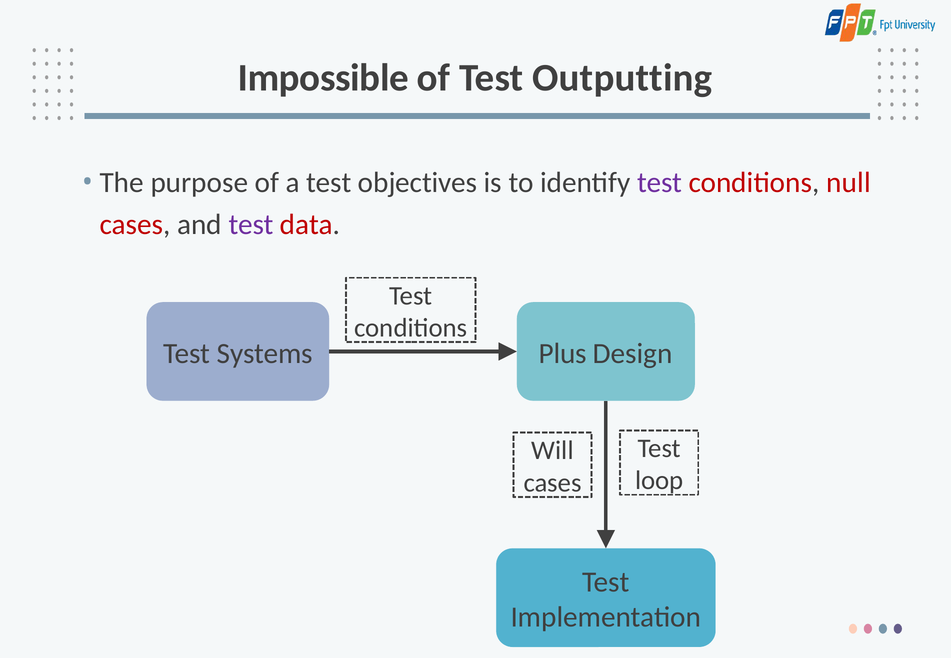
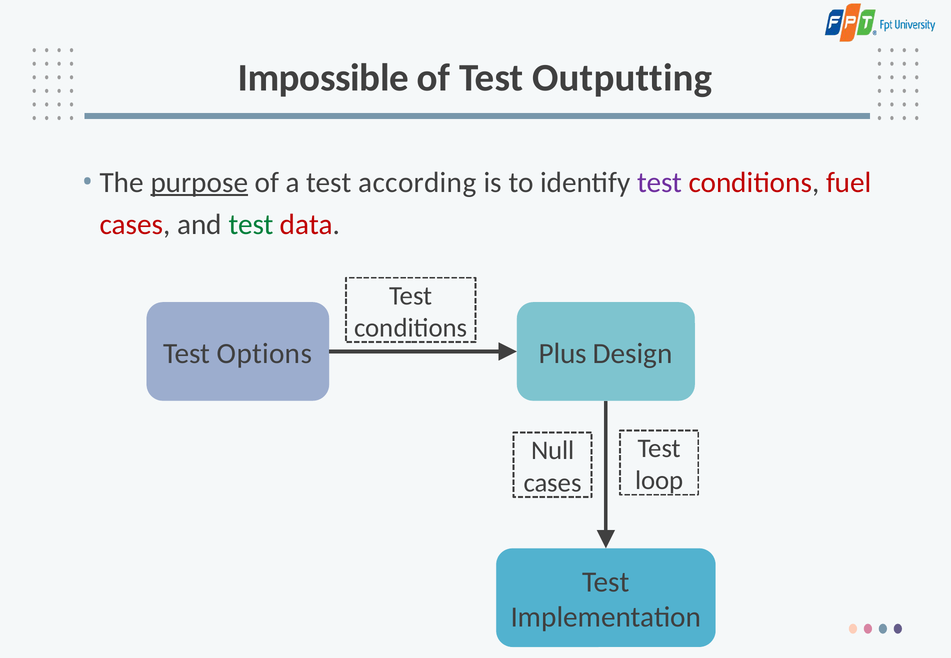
purpose underline: none -> present
objectives: objectives -> according
null: null -> fuel
test at (251, 225) colour: purple -> green
Systems: Systems -> Options
Will: Will -> Null
